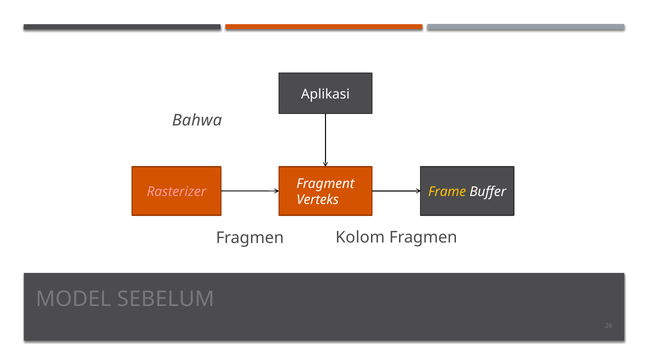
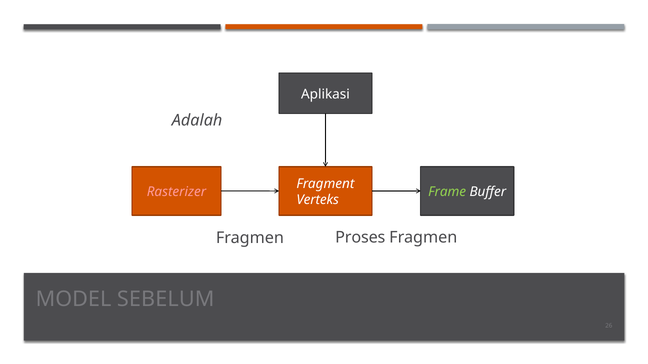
Bahwa: Bahwa -> Adalah
Frame colour: yellow -> light green
Kolom: Kolom -> Proses
